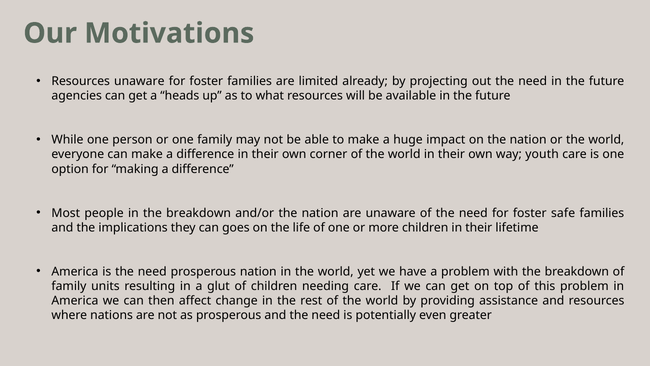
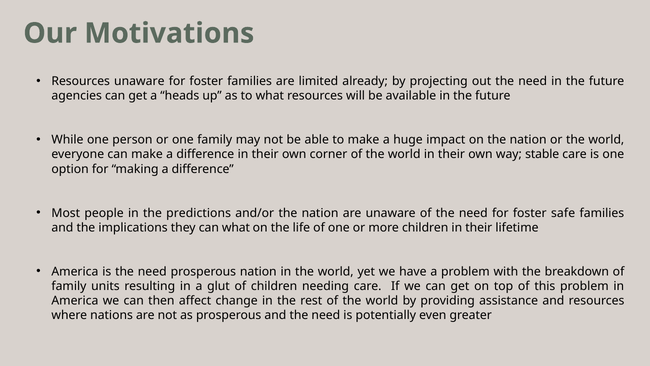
youth: youth -> stable
in the breakdown: breakdown -> predictions
can goes: goes -> what
